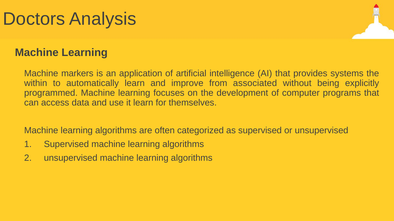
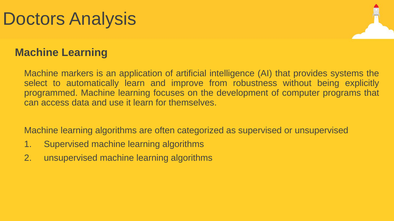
within: within -> select
associated: associated -> robustness
